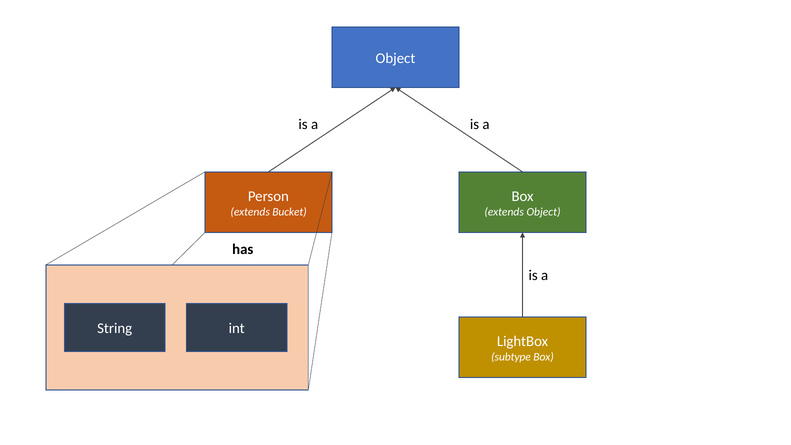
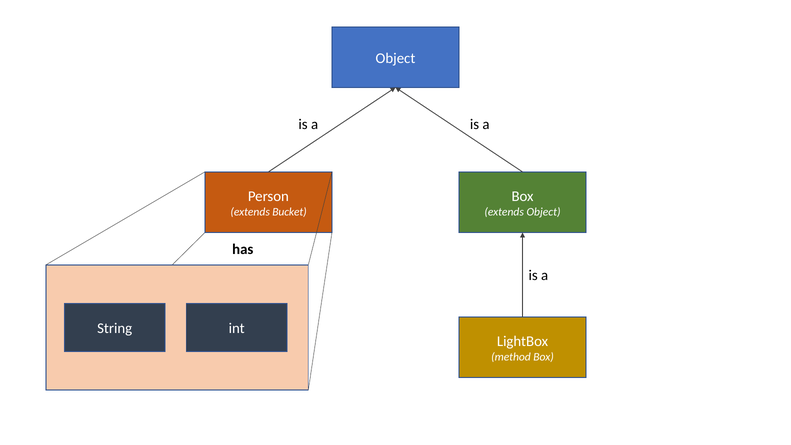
subtype: subtype -> method
